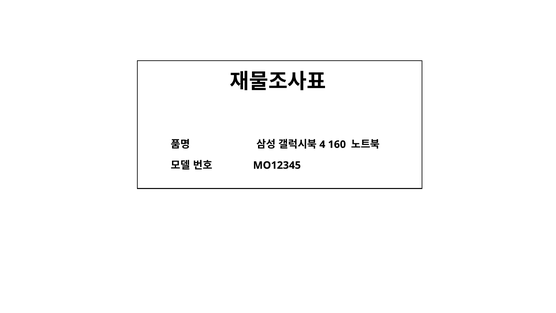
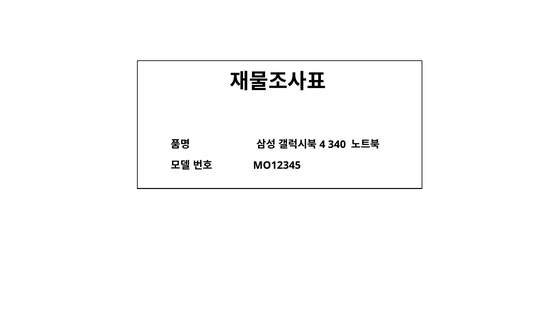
160: 160 -> 340
